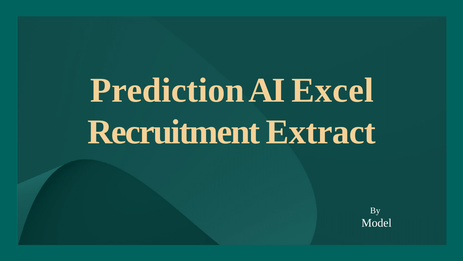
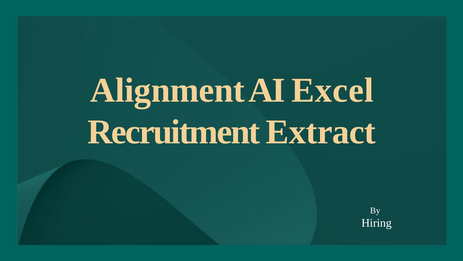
Prediction: Prediction -> Alignment
Model: Model -> Hiring
